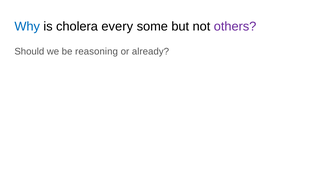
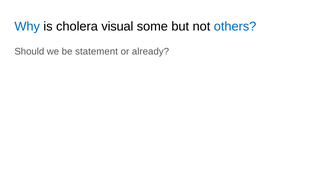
every: every -> visual
others colour: purple -> blue
reasoning: reasoning -> statement
